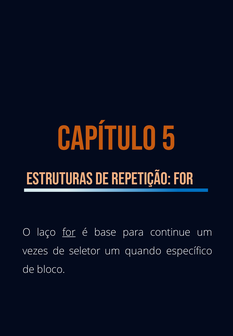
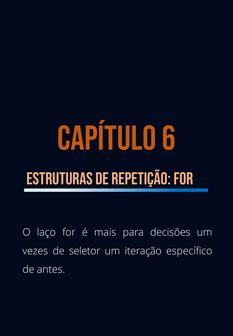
5: 5 -> 6
for at (69, 233) underline: present -> none
base: base -> mais
continue: continue -> decisões
quando: quando -> iteração
bloco: bloco -> antes
